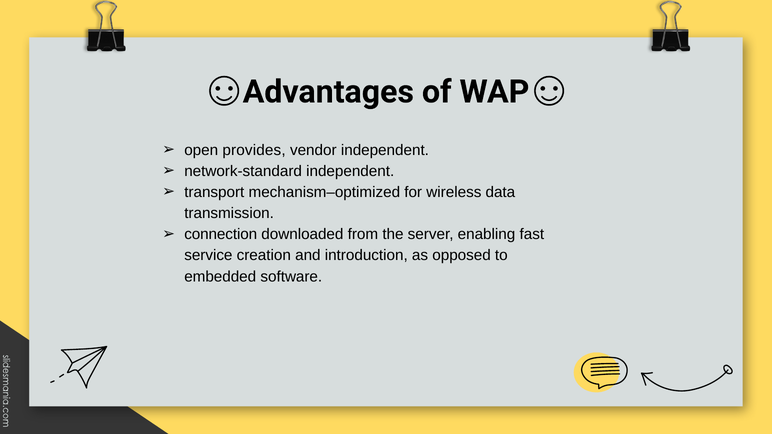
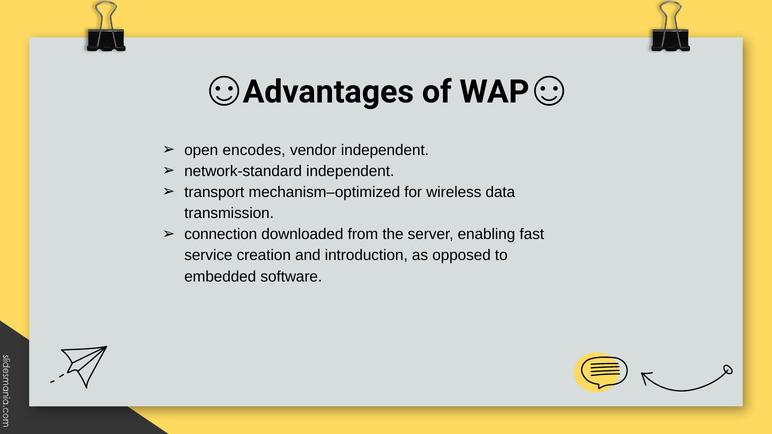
provides: provides -> encodes
